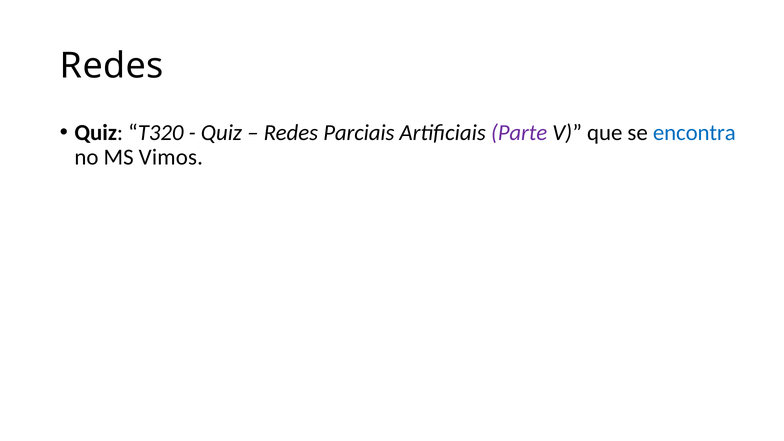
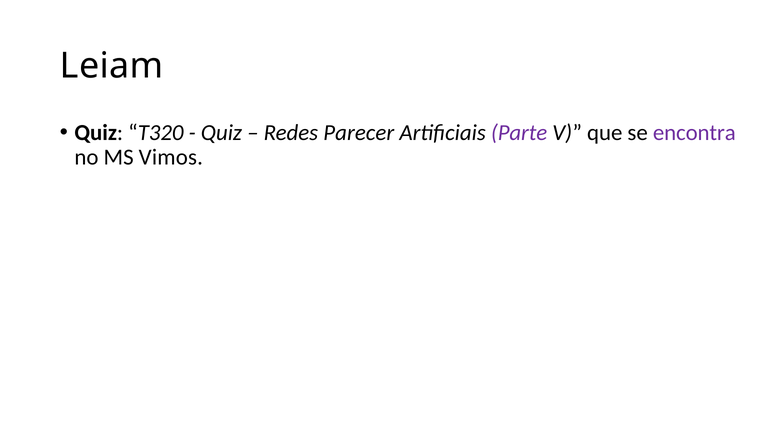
Redes at (112, 66): Redes -> Leiam
Parciais: Parciais -> Parecer
encontra colour: blue -> purple
